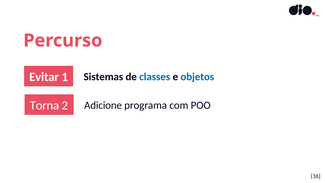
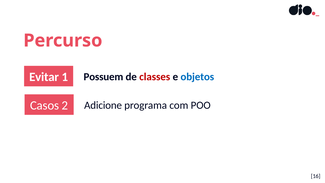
Sistemas: Sistemas -> Possuem
classes colour: blue -> red
Torna: Torna -> Casos
